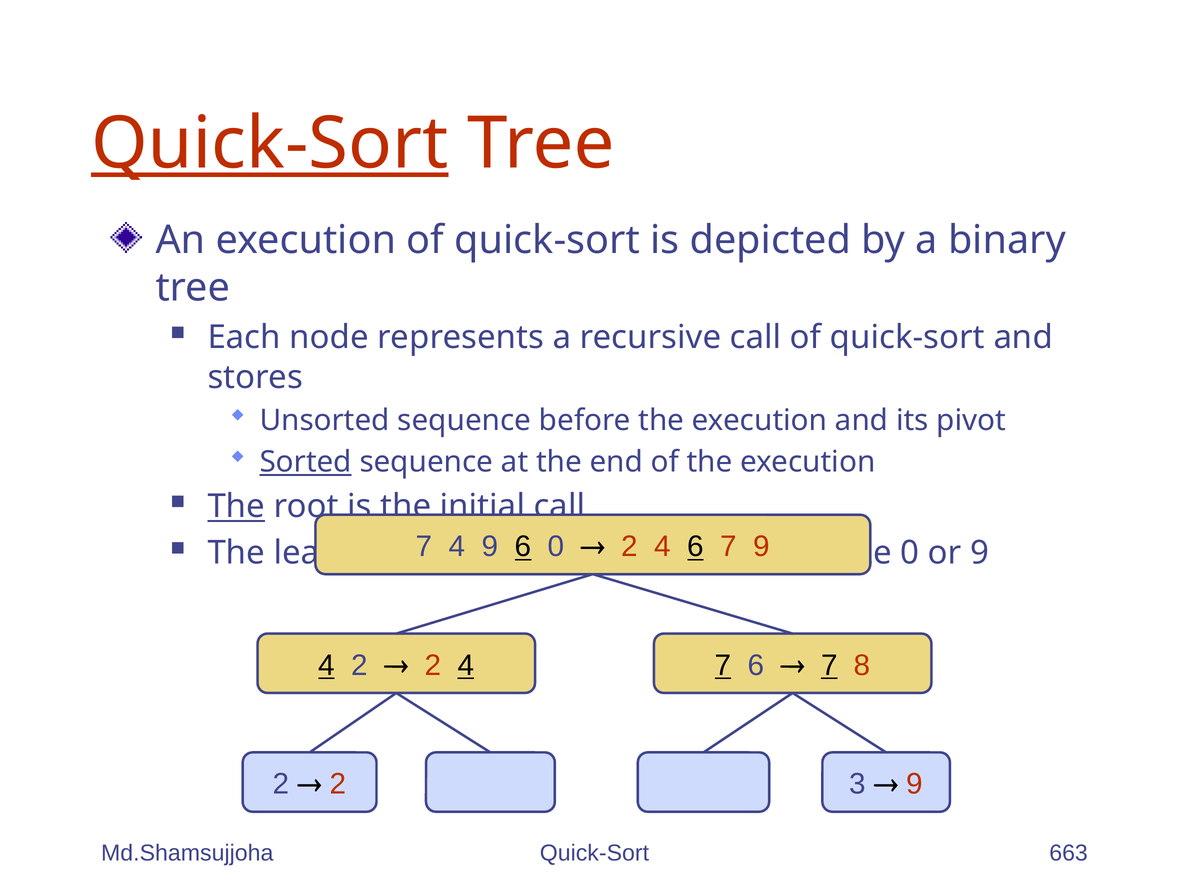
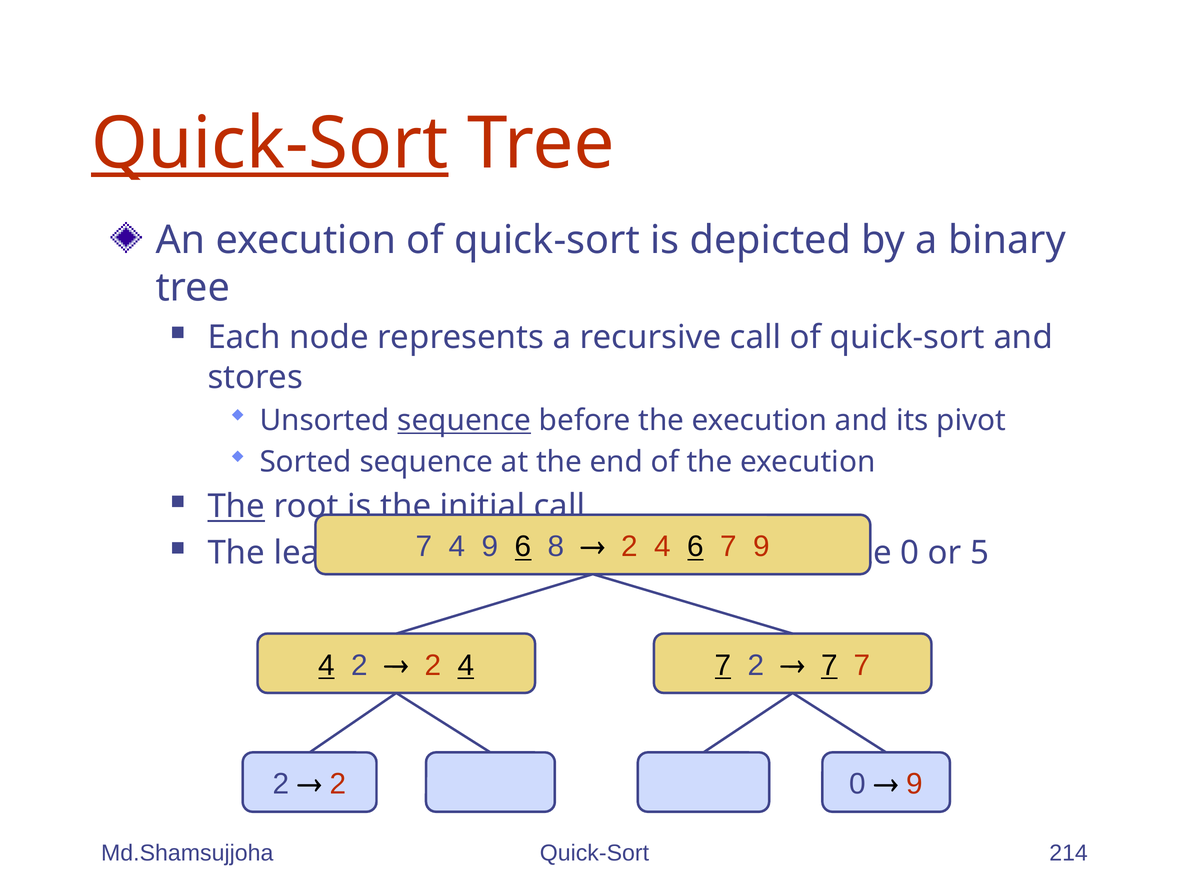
sequence at (464, 421) underline: none -> present
Sorted underline: present -> none
0 at (556, 547): 0 -> 8
or 9: 9 -> 5
4 7 6: 6 -> 2
7 8: 8 -> 7
2 3: 3 -> 0
663: 663 -> 214
